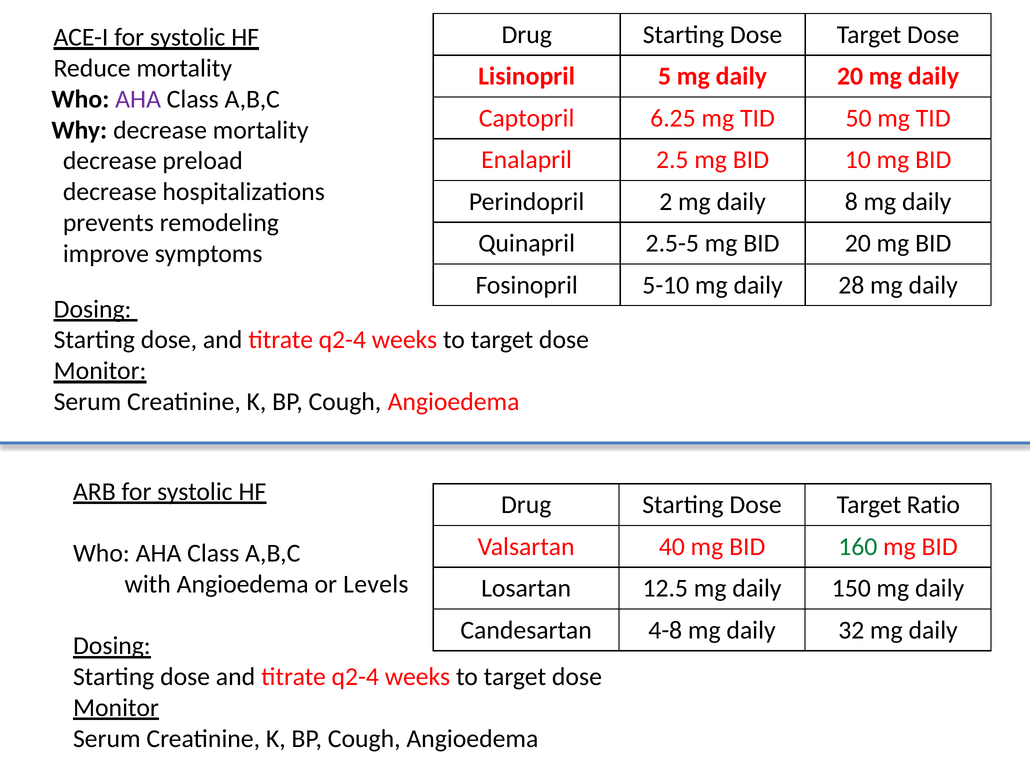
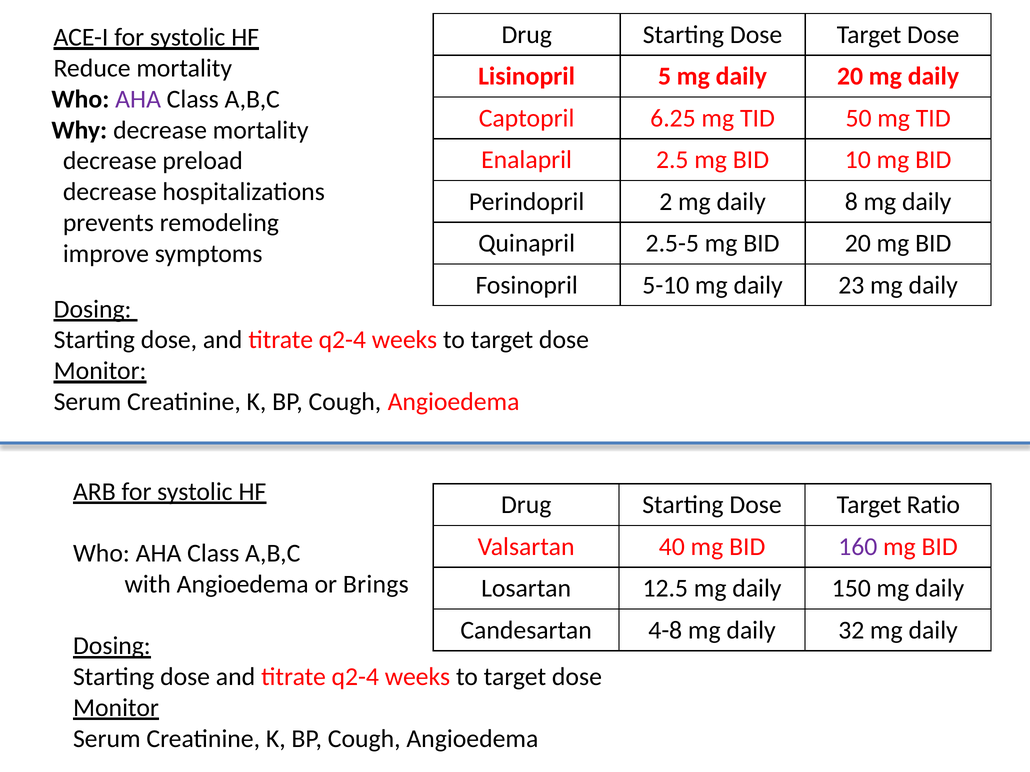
28: 28 -> 23
160 colour: green -> purple
Levels: Levels -> Brings
